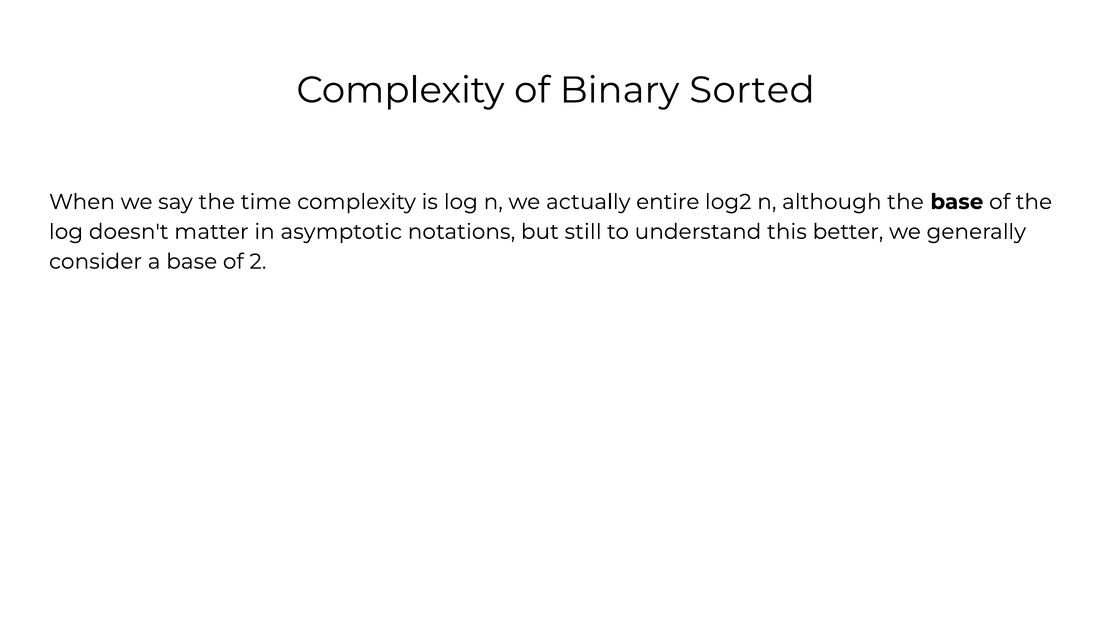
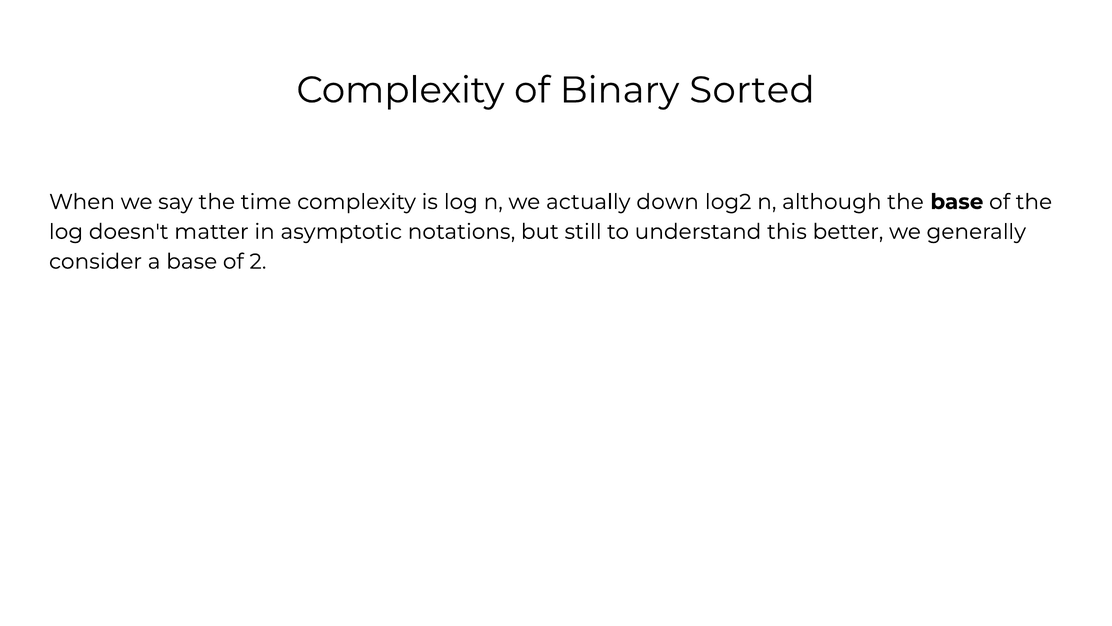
entire: entire -> down
